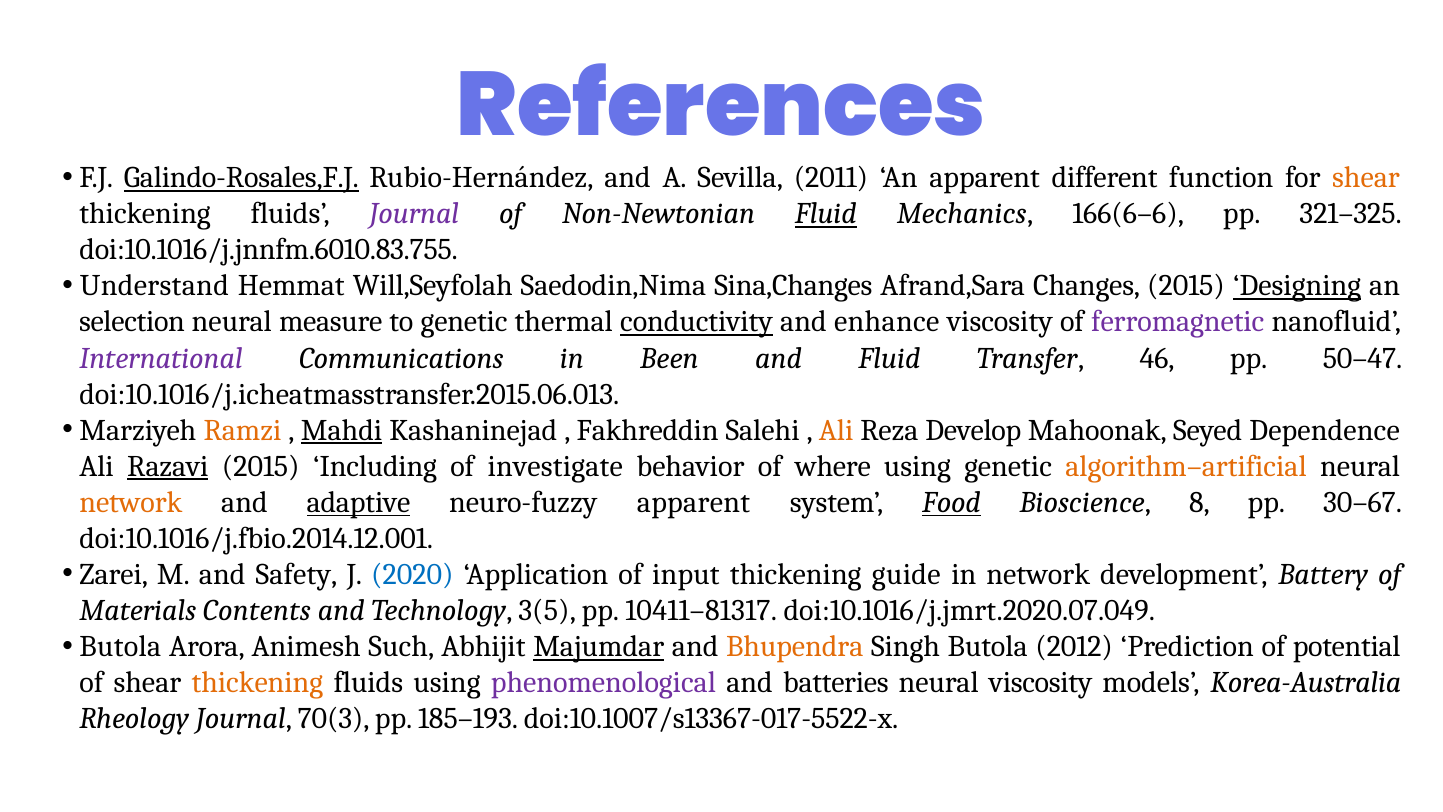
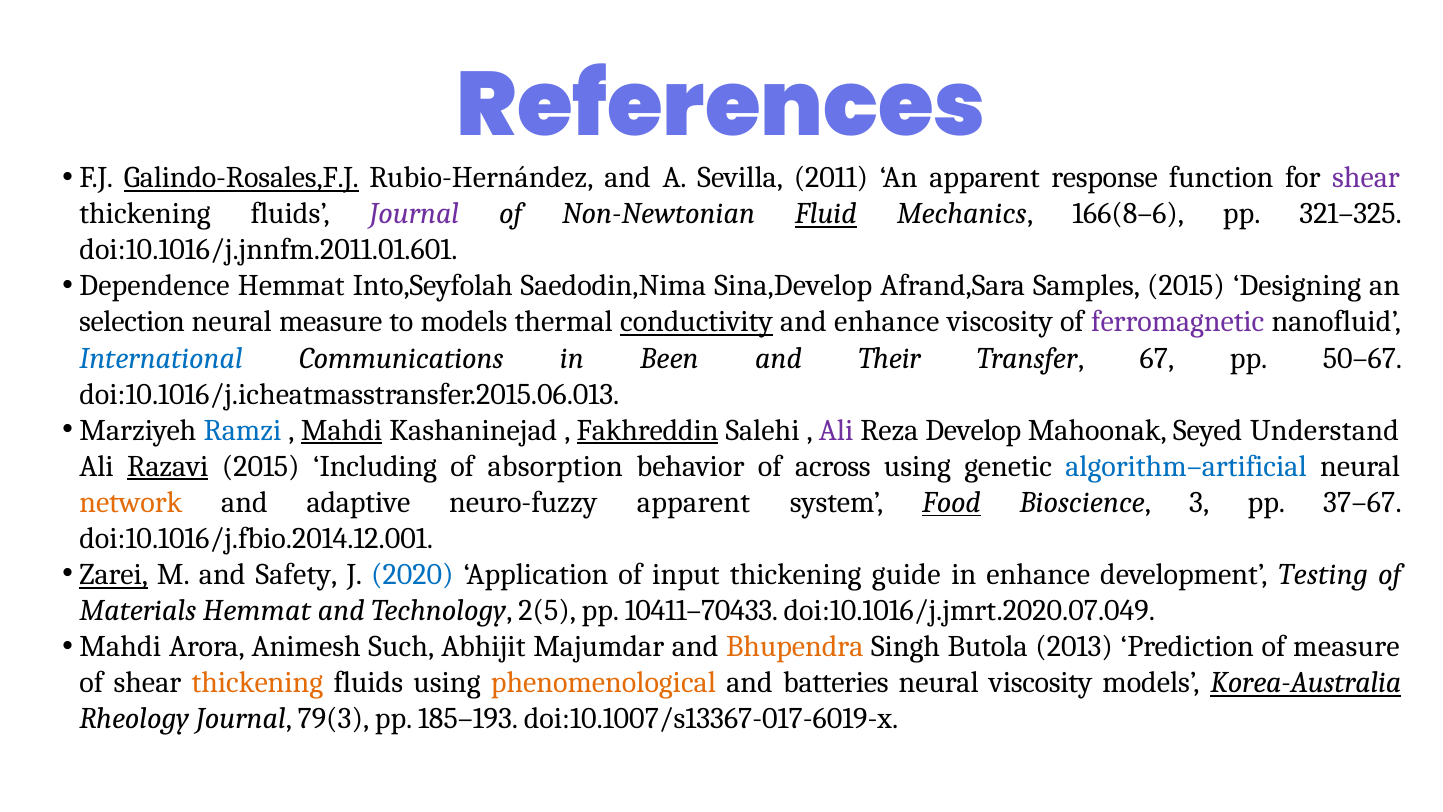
different: different -> response
shear at (1366, 178) colour: orange -> purple
166(6–6: 166(6–6 -> 166(8–6
doi:10.1016/j.jnnfm.6010.83.755: doi:10.1016/j.jnnfm.6010.83.755 -> doi:10.1016/j.jnnfm.2011.01.601
Understand: Understand -> Dependence
Will,Seyfolah: Will,Seyfolah -> Into,Seyfolah
Sina,Changes: Sina,Changes -> Sina,Develop
Changes: Changes -> Samples
Designing underline: present -> none
to genetic: genetic -> models
International colour: purple -> blue
and Fluid: Fluid -> Their
46: 46 -> 67
50–47: 50–47 -> 50–67
Ramzi colour: orange -> blue
Fakhreddin underline: none -> present
Ali at (836, 430) colour: orange -> purple
Dependence: Dependence -> Understand
investigate: investigate -> absorption
where: where -> across
algorithm–artificial colour: orange -> blue
adaptive underline: present -> none
8: 8 -> 3
30–67: 30–67 -> 37–67
Zarei underline: none -> present
in network: network -> enhance
Battery: Battery -> Testing
Materials Contents: Contents -> Hemmat
3(5: 3(5 -> 2(5
10411–81317: 10411–81317 -> 10411–70433
Butola at (120, 647): Butola -> Mahdi
Majumdar underline: present -> none
2012: 2012 -> 2013
of potential: potential -> measure
phenomenological colour: purple -> orange
Korea-Australia underline: none -> present
70(3: 70(3 -> 79(3
doi:10.1007/s13367-017-5522-x: doi:10.1007/s13367-017-5522-x -> doi:10.1007/s13367-017-6019-x
